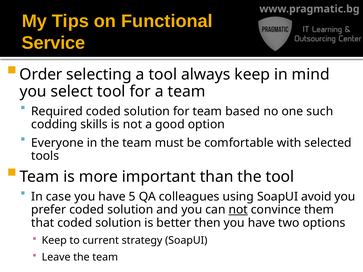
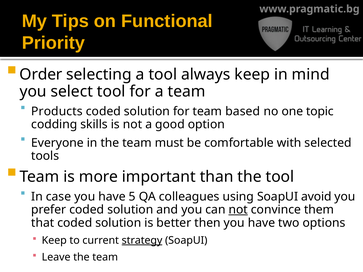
Service: Service -> Priority
Required: Required -> Products
such: such -> topic
strategy underline: none -> present
